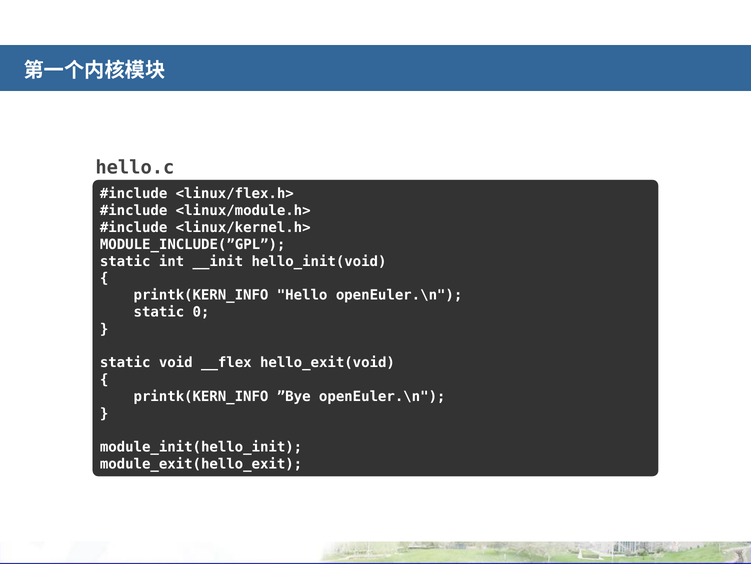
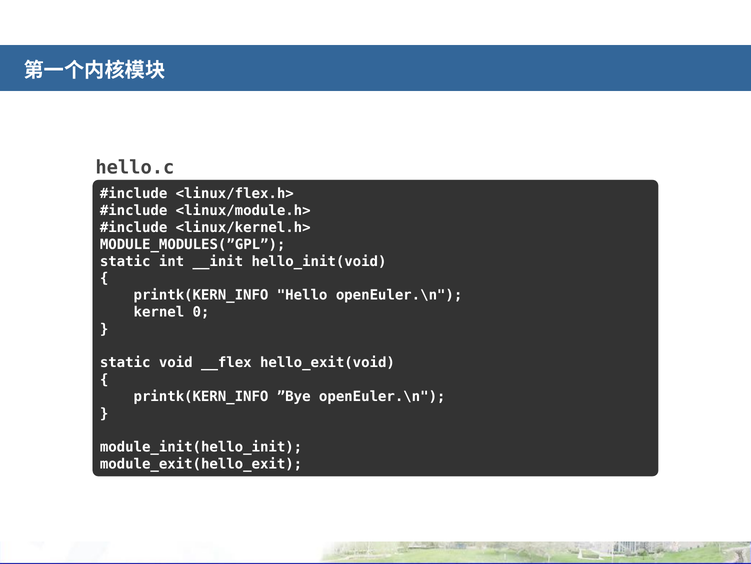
MODULE_INCLUDE(”GPL: MODULE_INCLUDE(”GPL -> MODULE_MODULES(”GPL
static at (159, 312): static -> kernel
